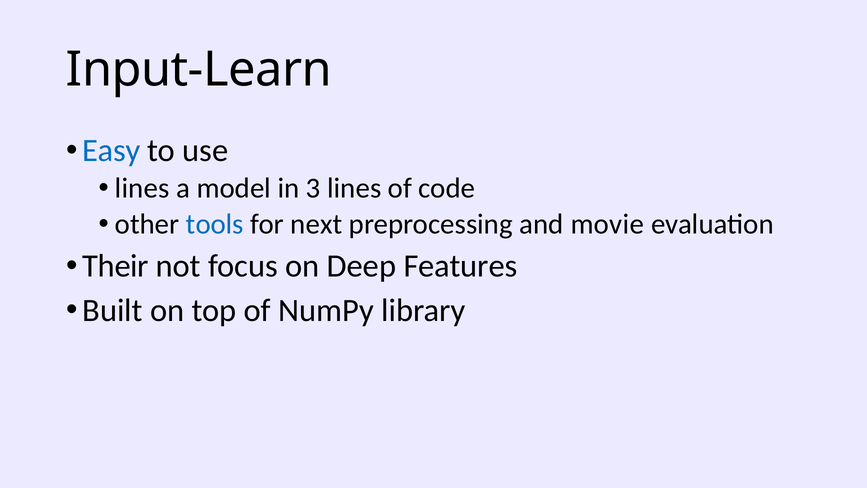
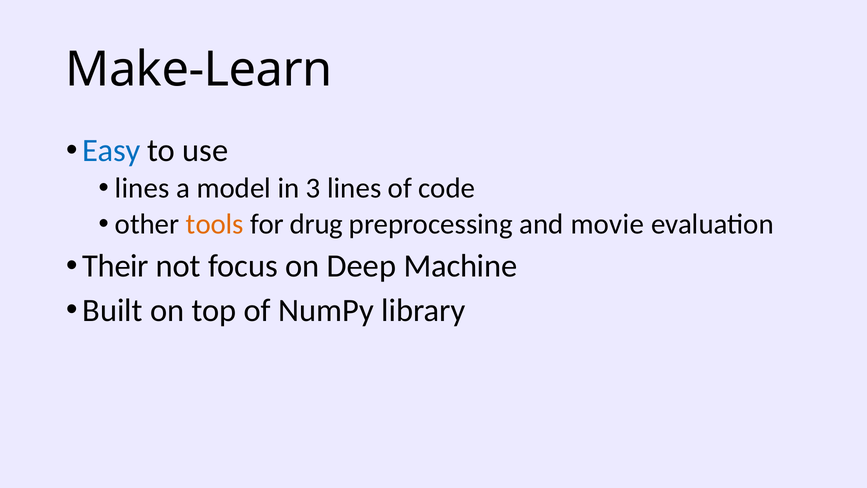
Input-Learn: Input-Learn -> Make-Learn
tools colour: blue -> orange
next: next -> drug
Features: Features -> Machine
